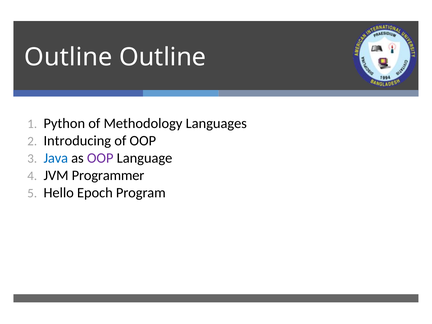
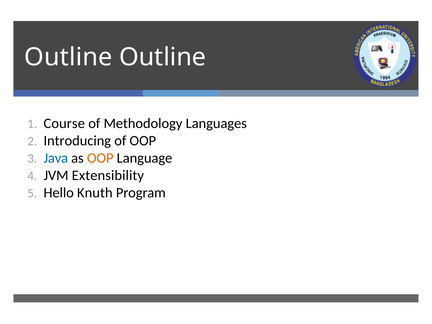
Python: Python -> Course
OOP at (100, 158) colour: purple -> orange
Programmer: Programmer -> Extensibility
Epoch: Epoch -> Knuth
